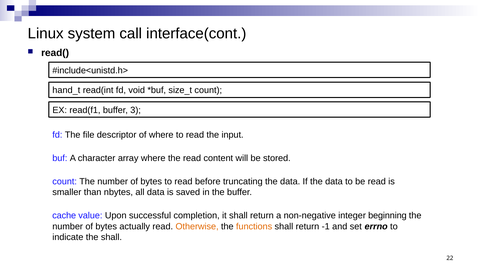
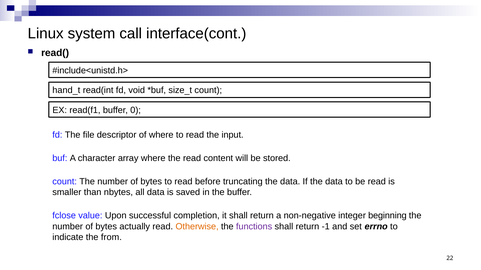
3: 3 -> 0
cache: cache -> fclose
functions colour: orange -> purple
the shall: shall -> from
